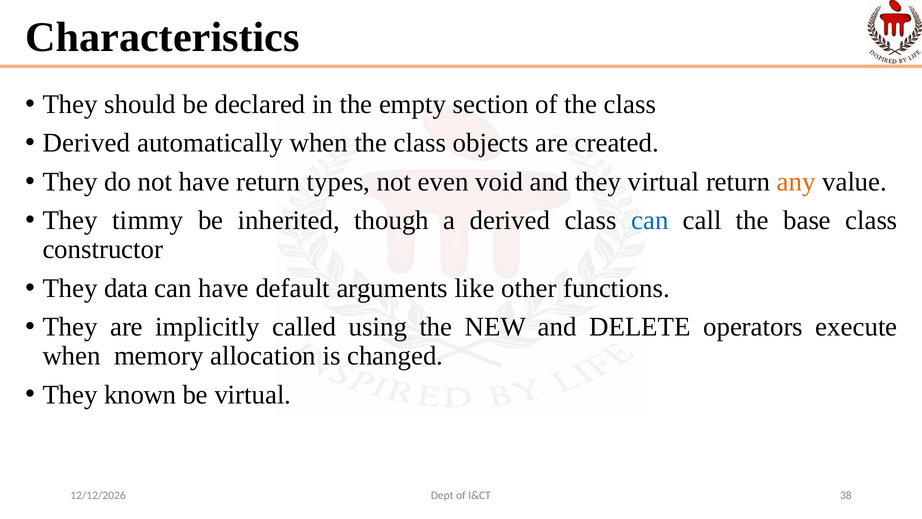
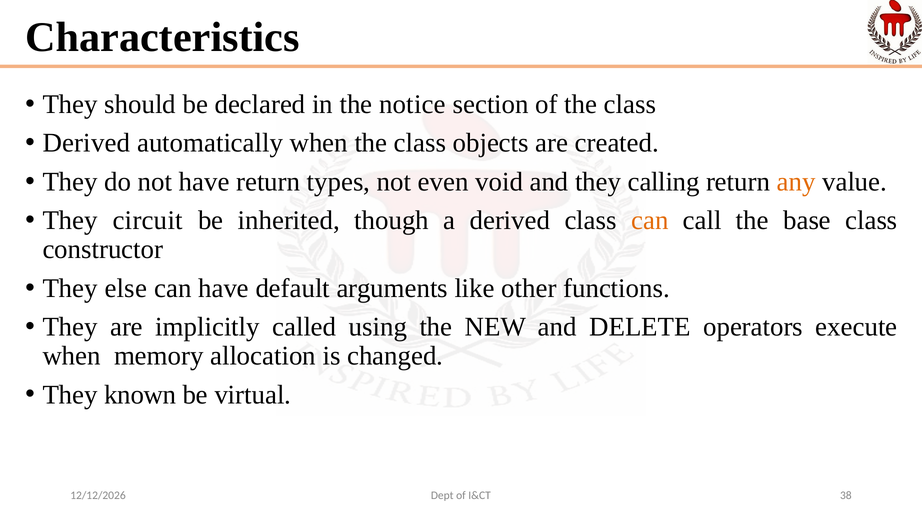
empty: empty -> notice
they virtual: virtual -> calling
timmy: timmy -> circuit
can at (650, 220) colour: blue -> orange
data: data -> else
